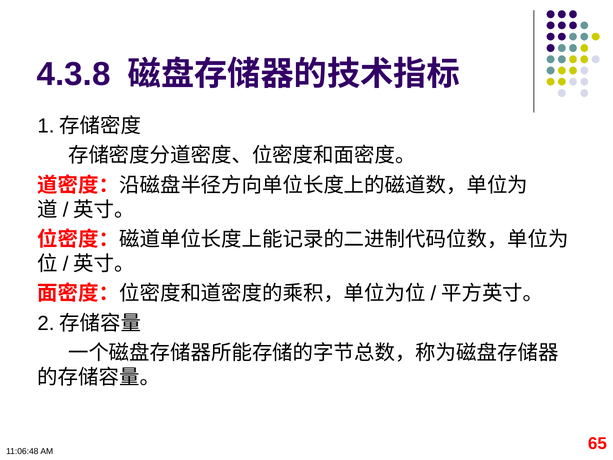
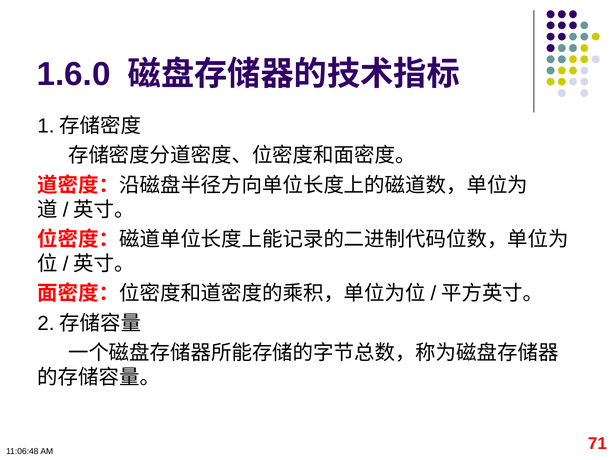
4.3.8: 4.3.8 -> 1.6.0
65: 65 -> 71
